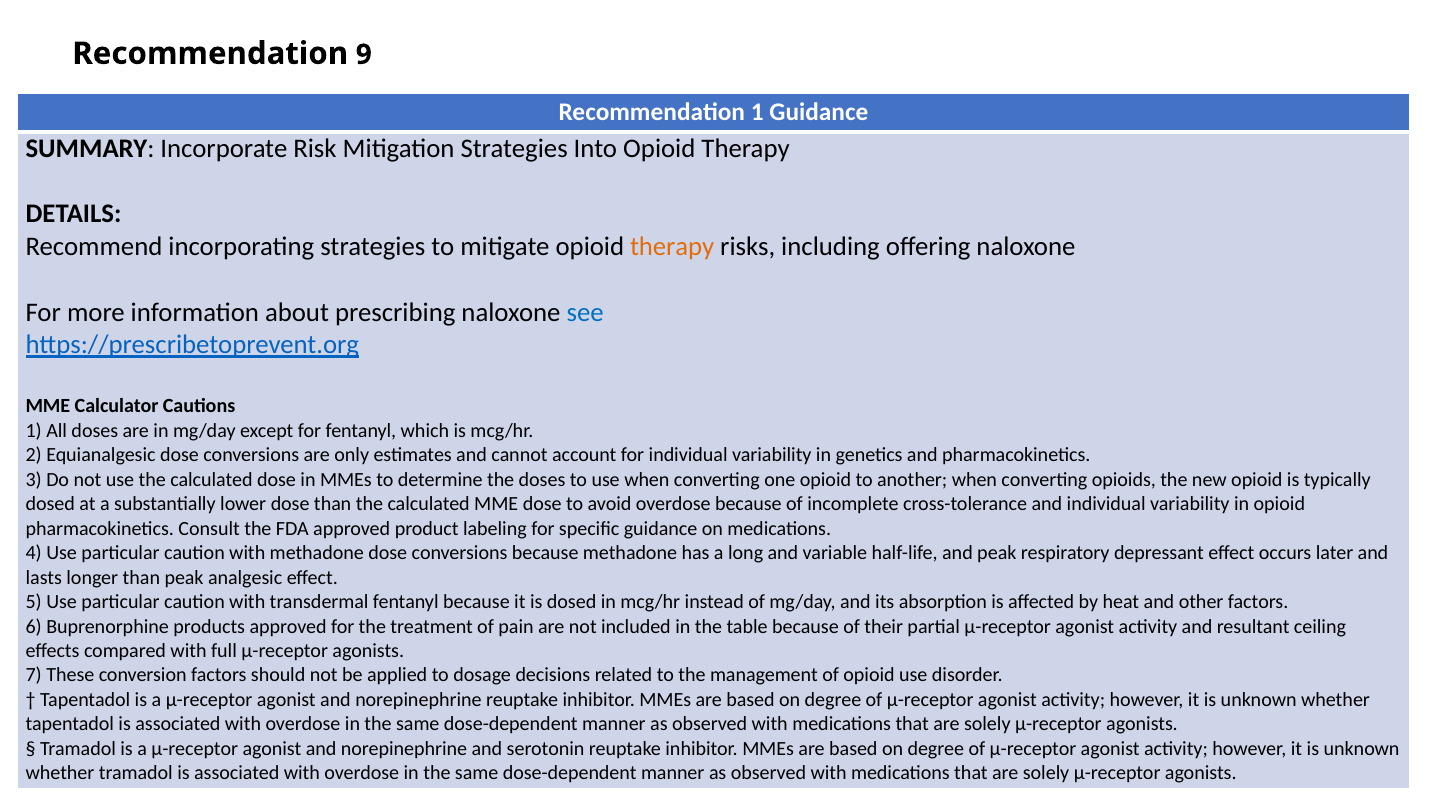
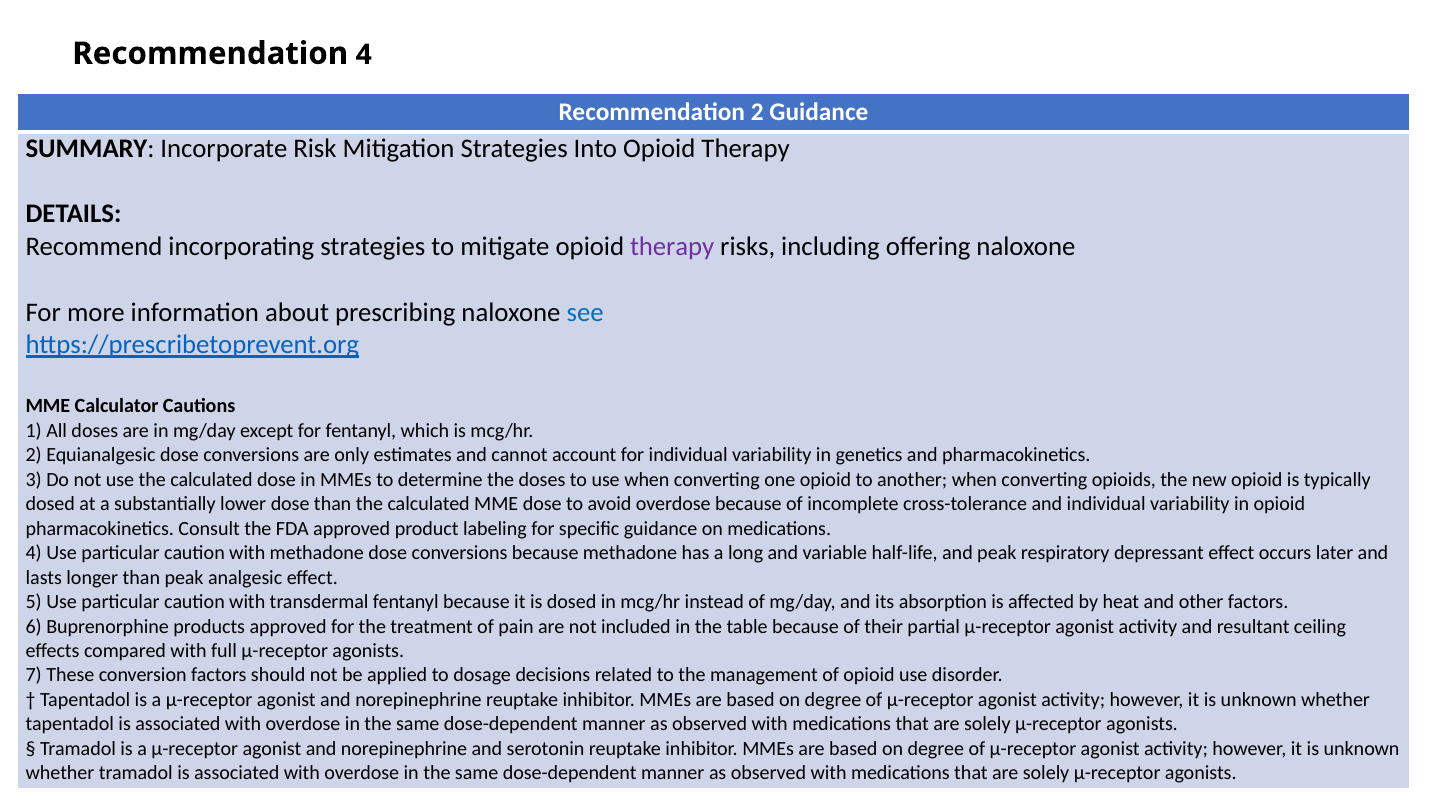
Recommendation 9: 9 -> 4
Recommendation 1: 1 -> 2
therapy at (672, 247) colour: orange -> purple
